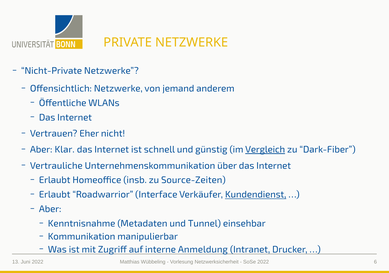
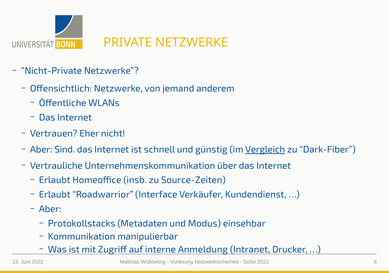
Klar: Klar -> Sind
Kundendienst underline: present -> none
Kenntnisnahme: Kenntnisnahme -> Protokollstacks
Tunnel: Tunnel -> Modus
